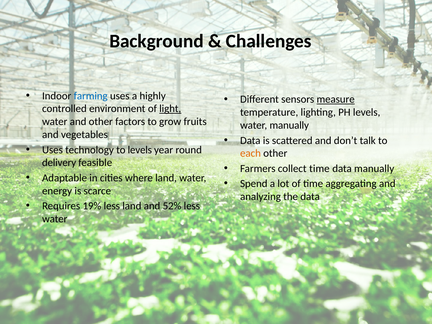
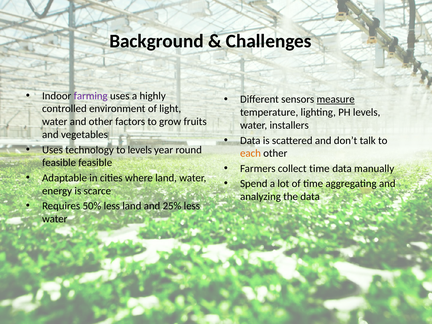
farming colour: blue -> purple
light underline: present -> none
water manually: manually -> installers
delivery at (59, 163): delivery -> feasible
19%: 19% -> 50%
52%: 52% -> 25%
